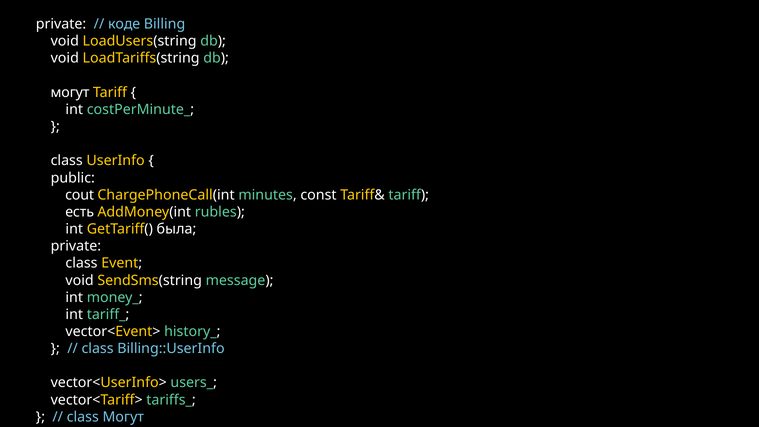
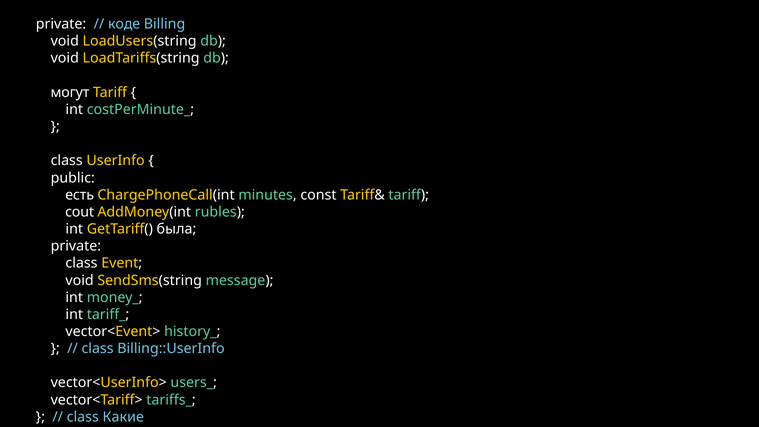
cout: cout -> есть
есть: есть -> cout
class Могут: Могут -> Какие
